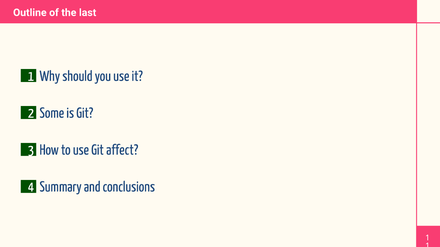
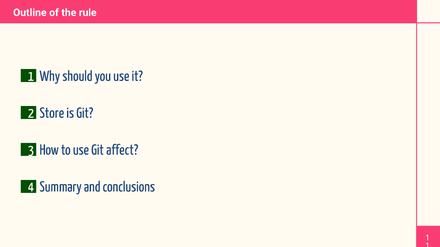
last: last -> rule
Some: Some -> Store
